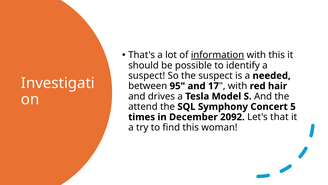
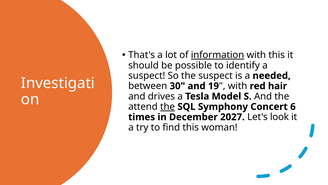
95: 95 -> 30
17: 17 -> 19
the at (168, 106) underline: none -> present
5: 5 -> 6
2092: 2092 -> 2027
that: that -> look
